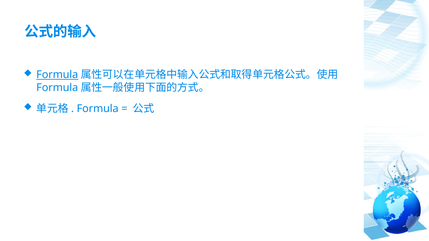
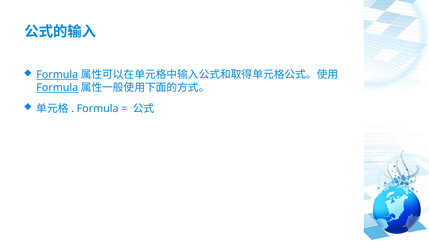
Formula at (57, 88) underline: none -> present
